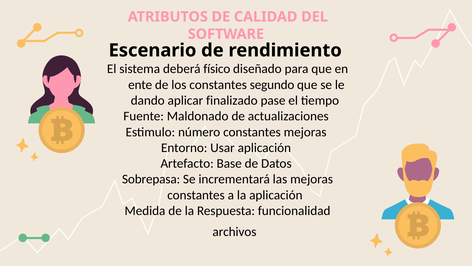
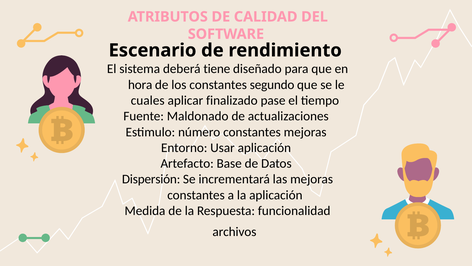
físico: físico -> tiene
ente: ente -> hora
dando: dando -> cuales
Sobrepasa: Sobrepasa -> Dispersión
